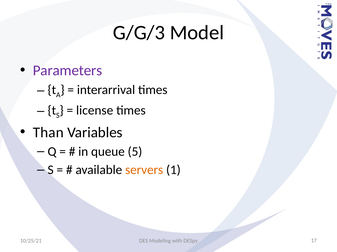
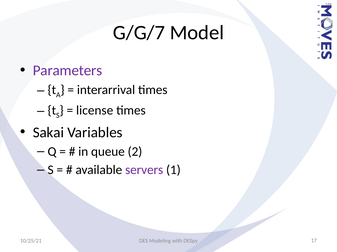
G/G/3: G/G/3 -> G/G/7
Than: Than -> Sakai
5: 5 -> 2
servers colour: orange -> purple
